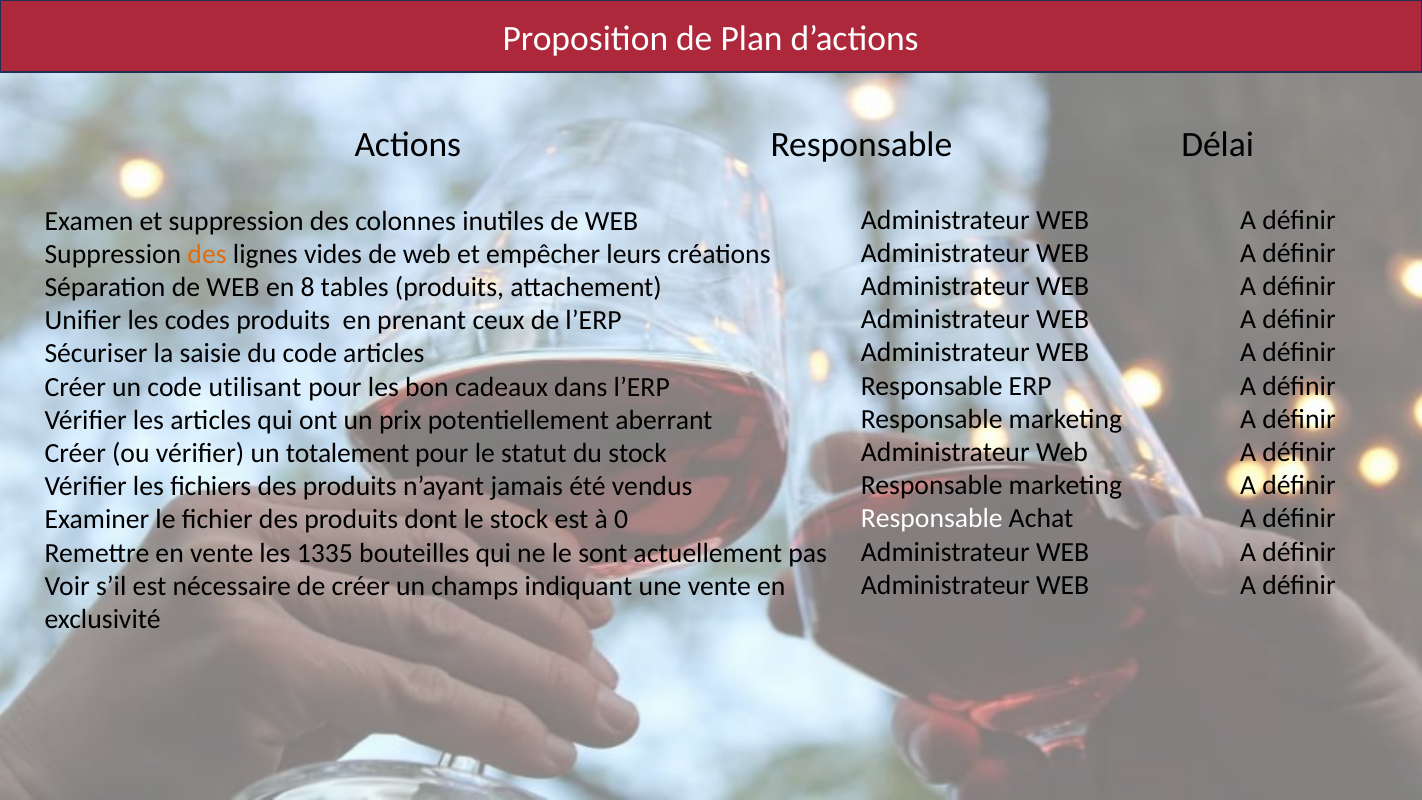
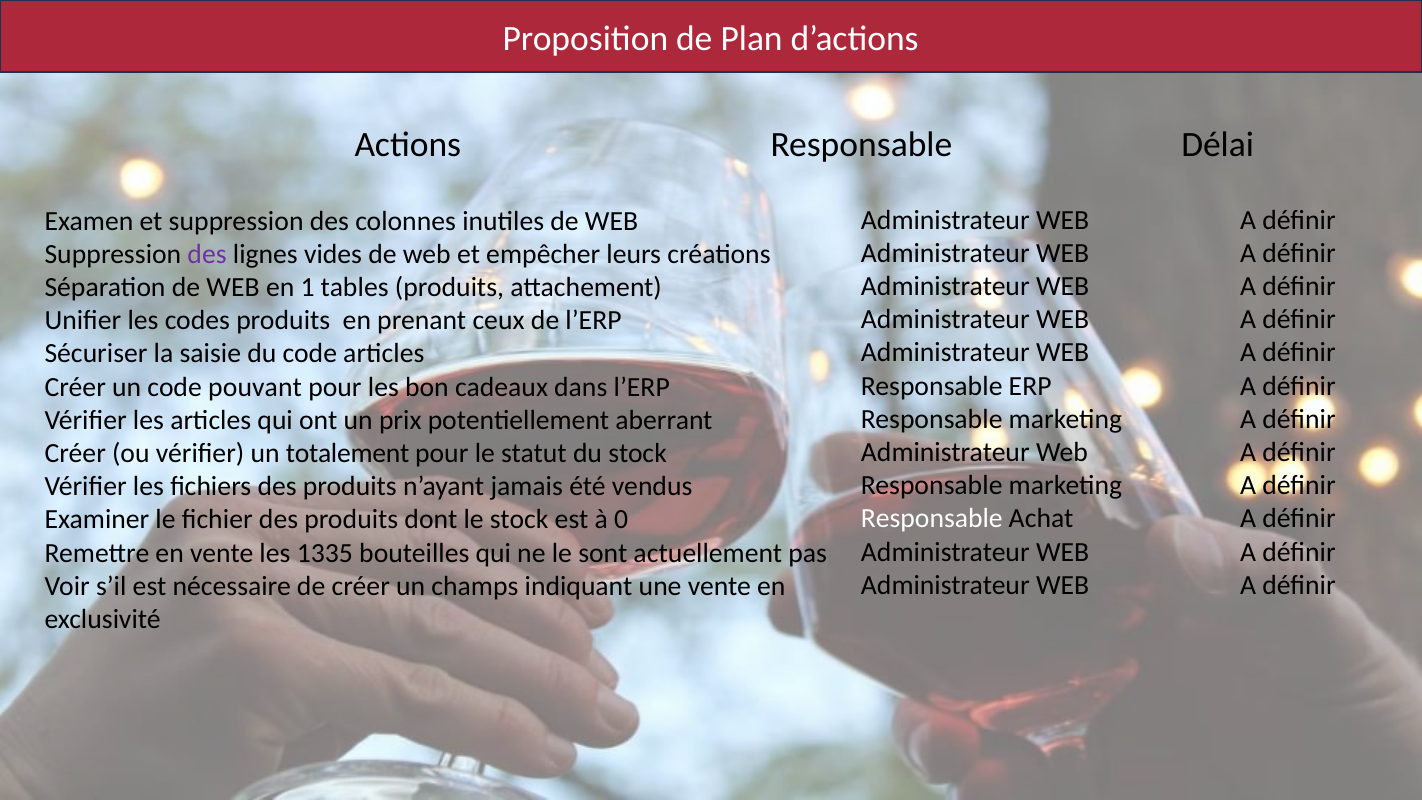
des at (207, 254) colour: orange -> purple
8: 8 -> 1
utilisant: utilisant -> pouvant
